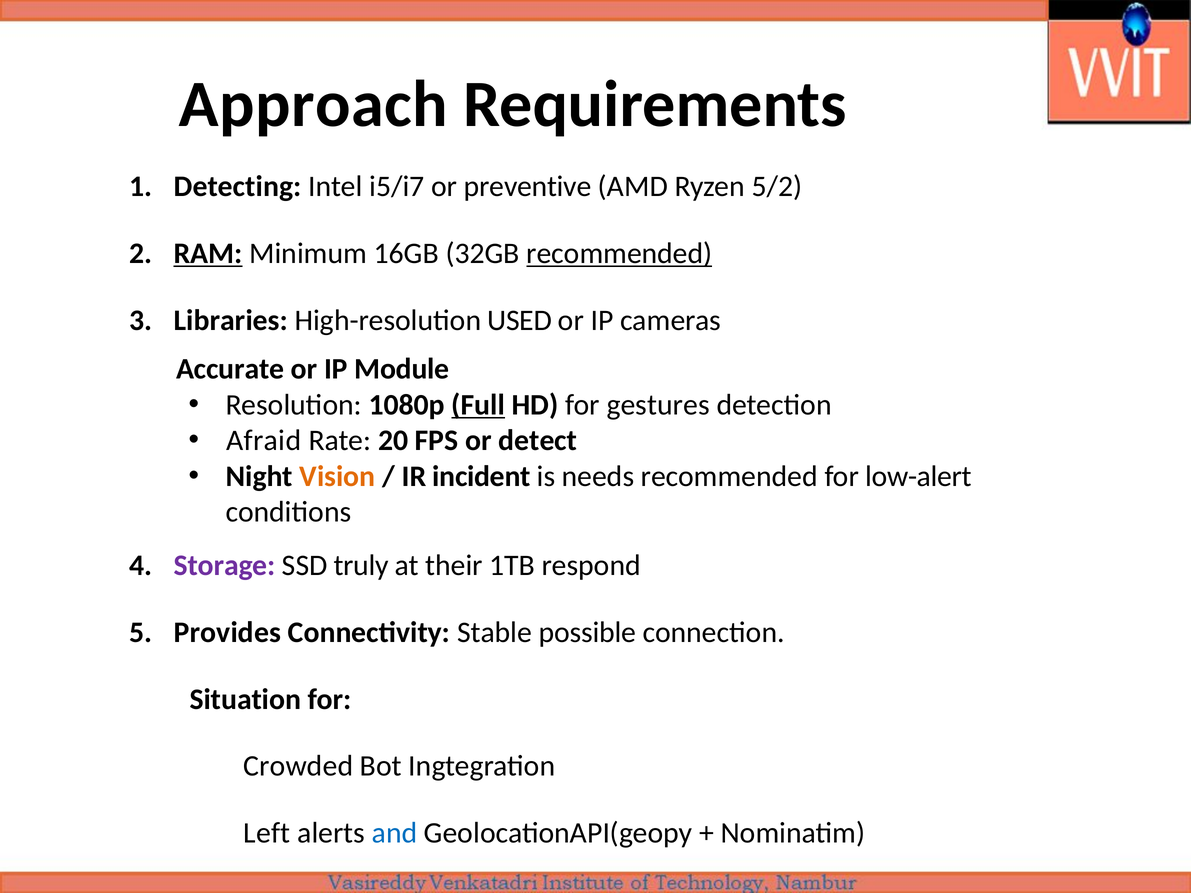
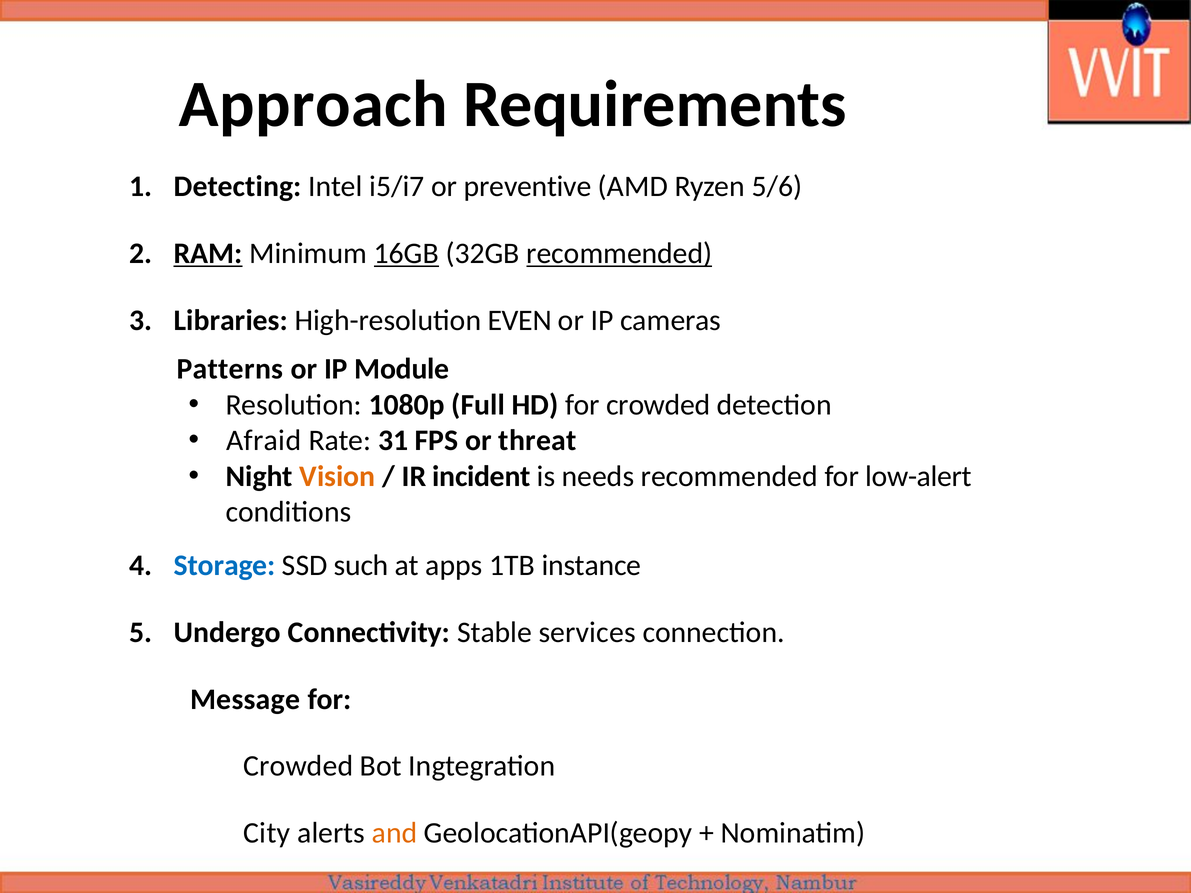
5/2: 5/2 -> 5/6
16GB underline: none -> present
USED: USED -> EVEN
Accurate: Accurate -> Patterns
Full underline: present -> none
HD for gestures: gestures -> crowded
20: 20 -> 31
detect: detect -> threat
Storage colour: purple -> blue
truly: truly -> such
their: their -> apps
respond: respond -> instance
Provides: Provides -> Undergo
possible: possible -> services
Situation: Situation -> Message
Left: Left -> City
and colour: blue -> orange
